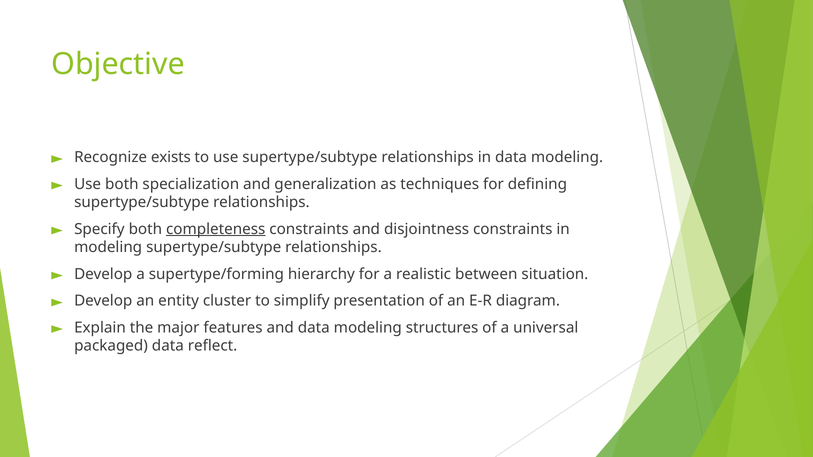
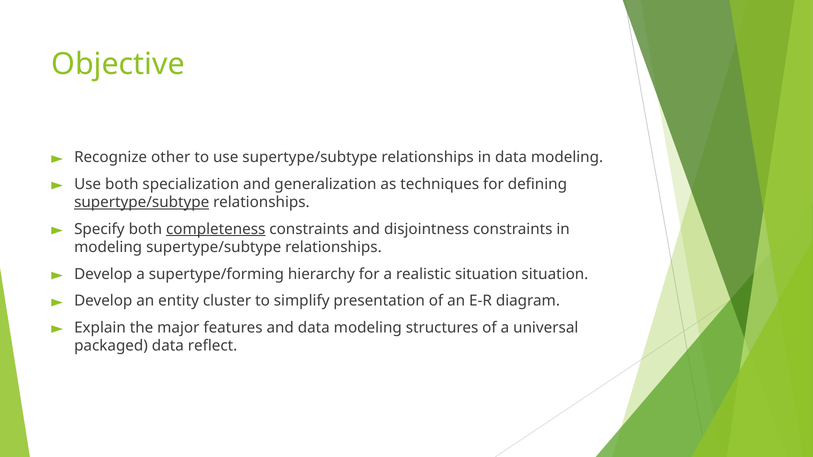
exists: exists -> other
supertype/subtype at (142, 202) underline: none -> present
realistic between: between -> situation
